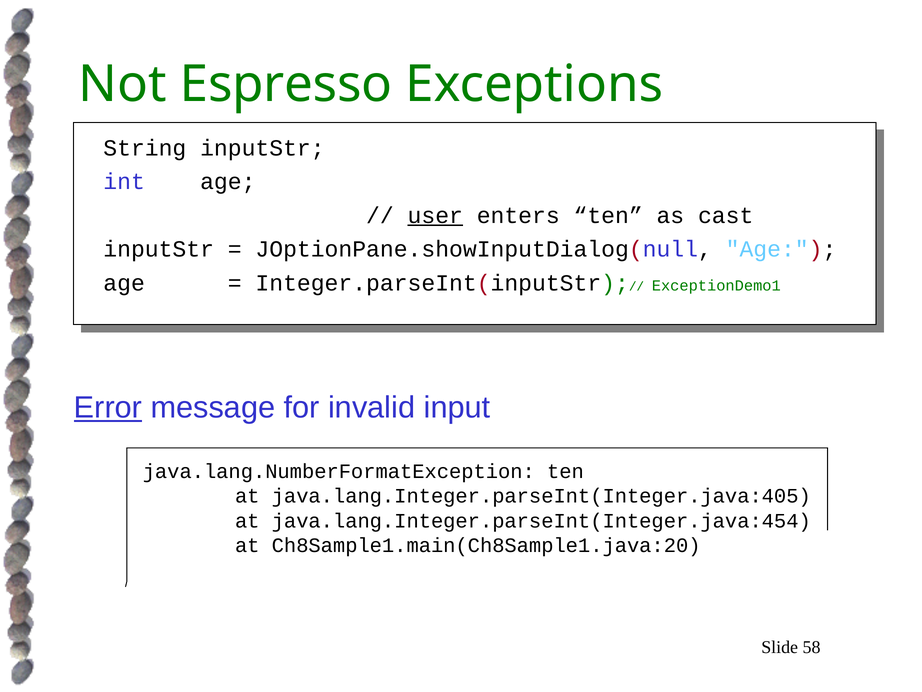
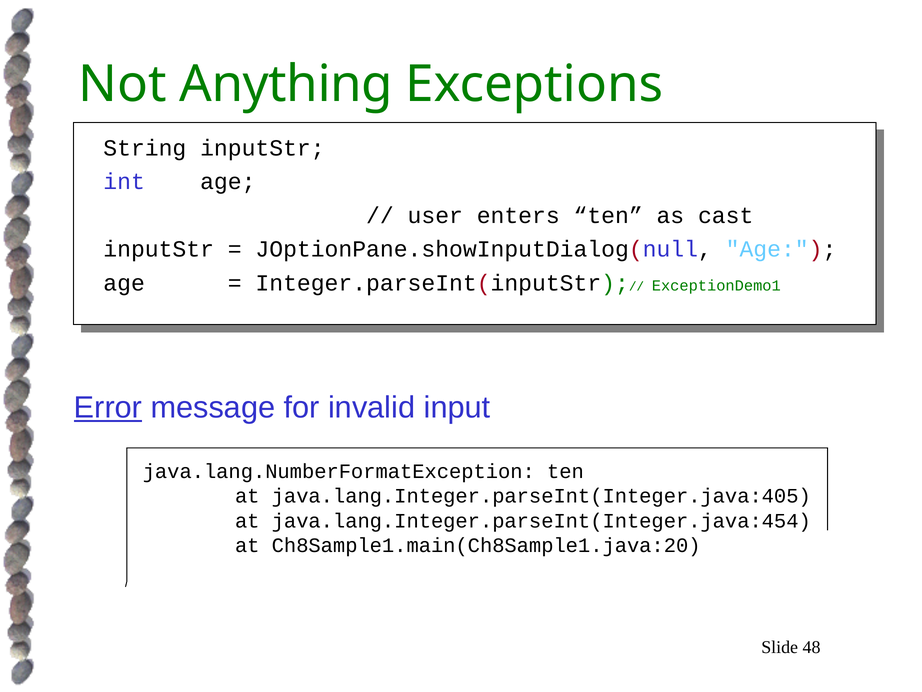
Espresso: Espresso -> Anything
user underline: present -> none
58: 58 -> 48
